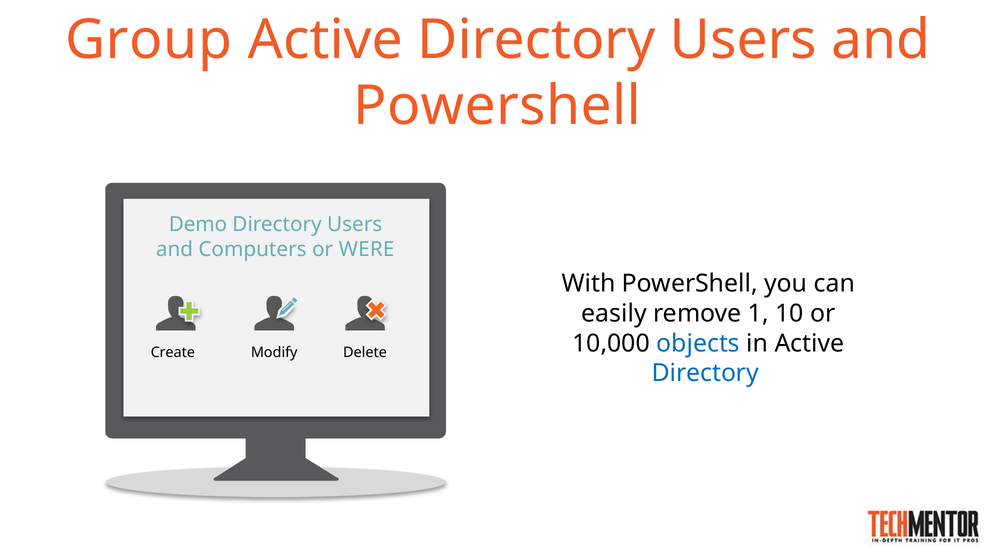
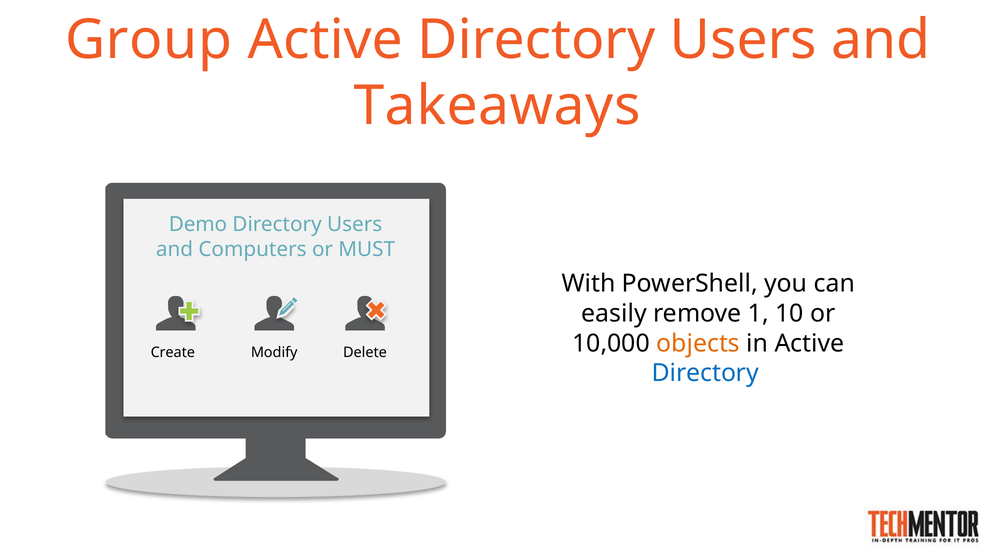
Powershell at (497, 106): Powershell -> Takeaways
WERE: WERE -> MUST
objects colour: blue -> orange
